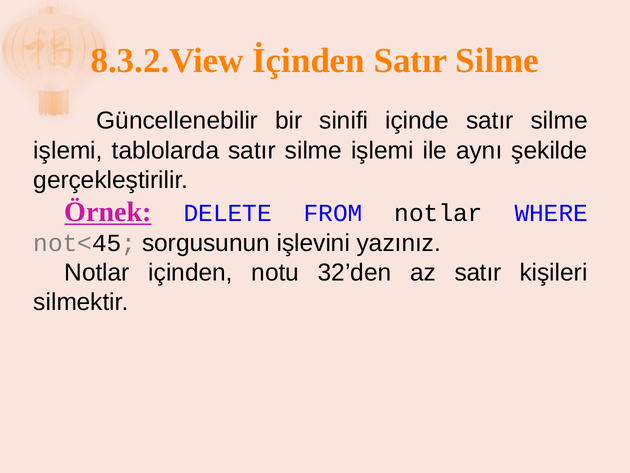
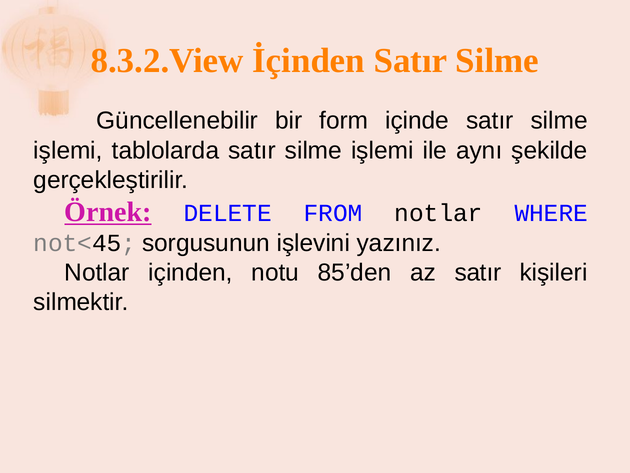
sinifi: sinifi -> form
32’den: 32’den -> 85’den
